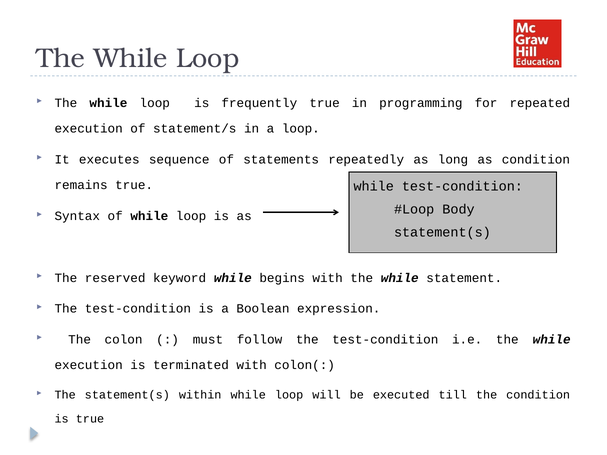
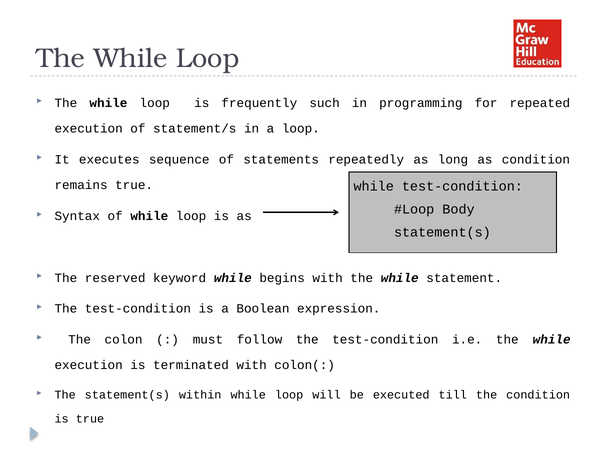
frequently true: true -> such
